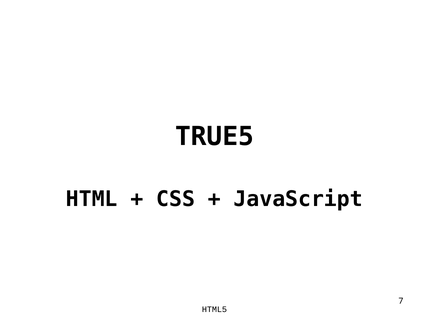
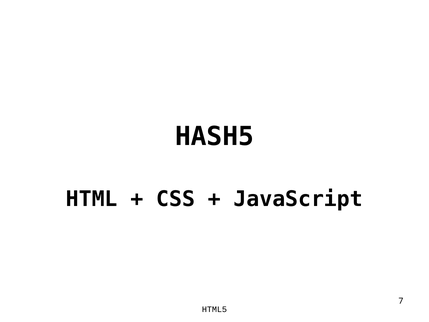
TRUE5: TRUE5 -> HASH5
